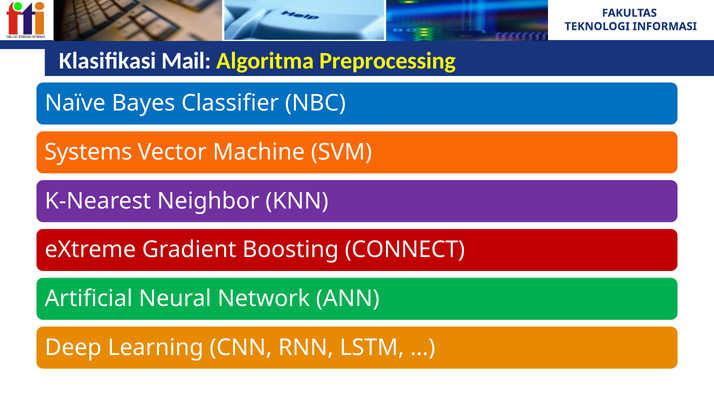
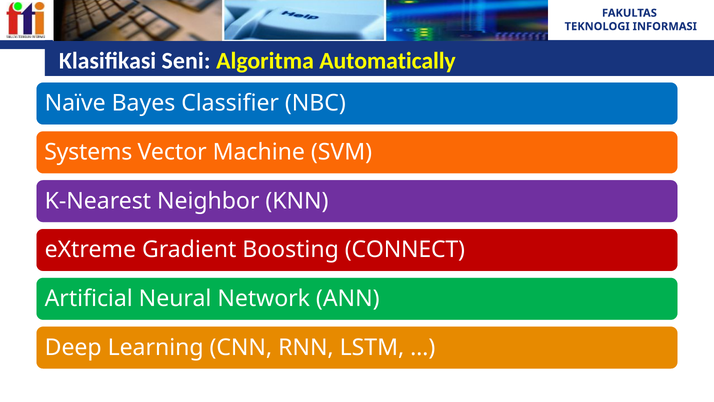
Mail: Mail -> Seni
Preprocessing: Preprocessing -> Automatically
